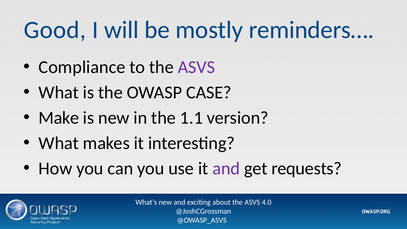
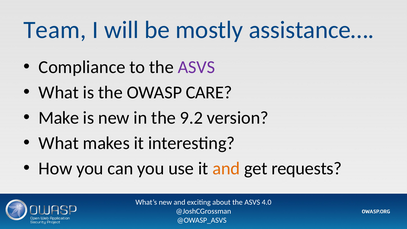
Good: Good -> Team
reminders…: reminders… -> assistance…
CASE: CASE -> CARE
1.1: 1.1 -> 9.2
and at (226, 168) colour: purple -> orange
